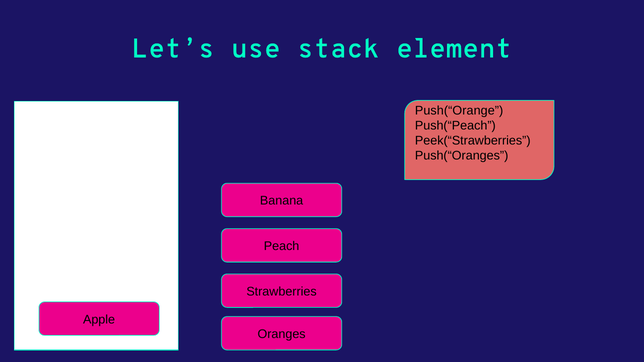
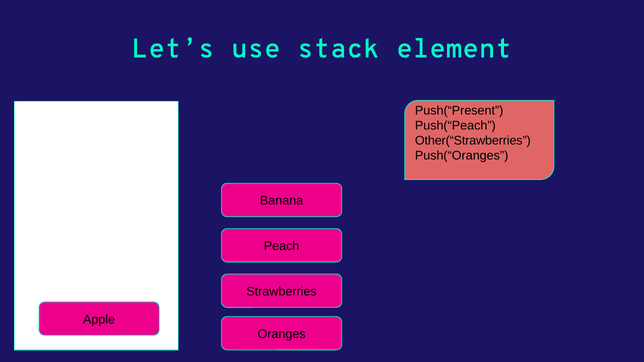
Push(“Orange: Push(“Orange -> Push(“Present
Peek(“Strawberries: Peek(“Strawberries -> Other(“Strawberries
